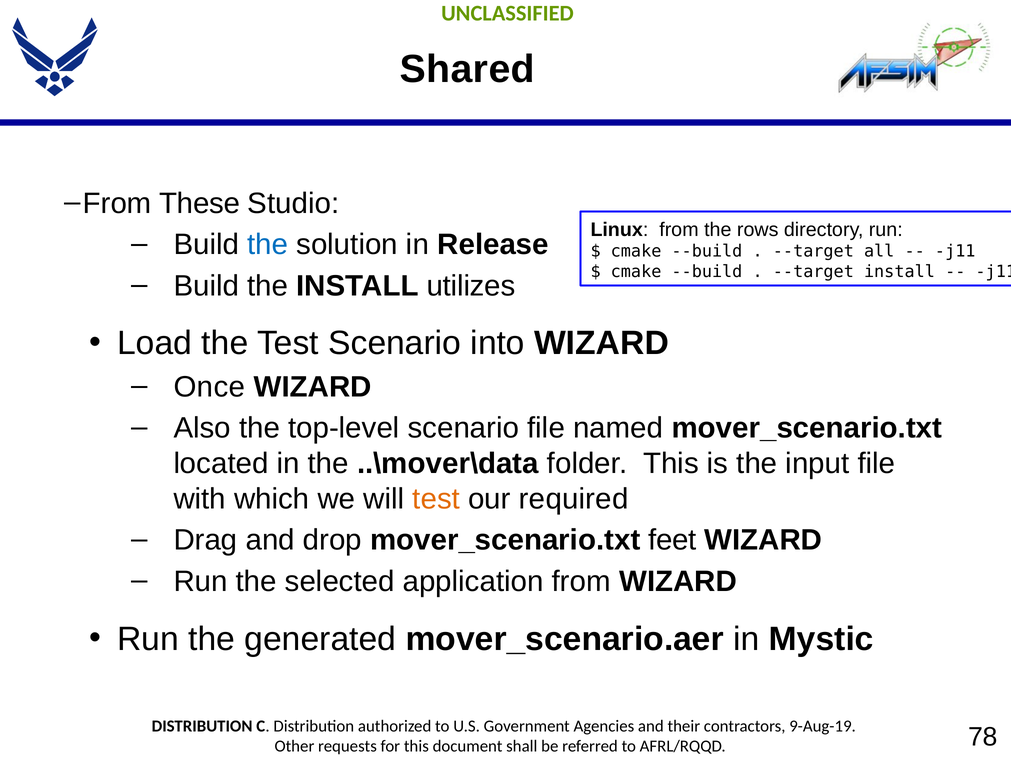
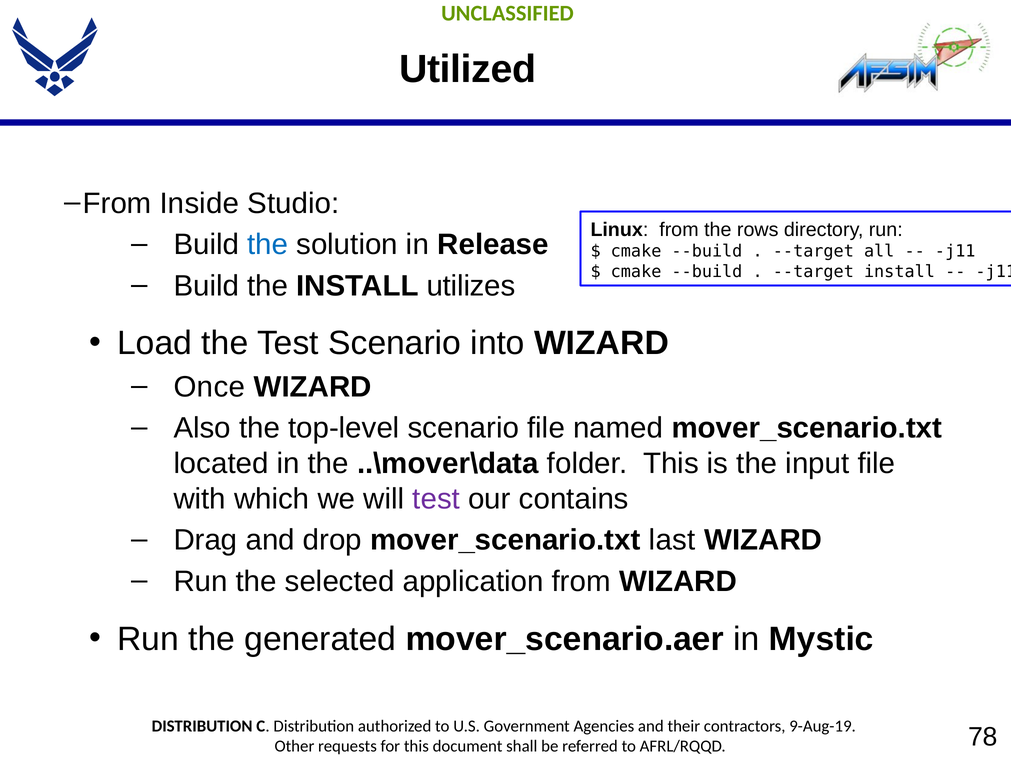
Shared: Shared -> Utilized
These: These -> Inside
test at (436, 499) colour: orange -> purple
required: required -> contains
feet: feet -> last
